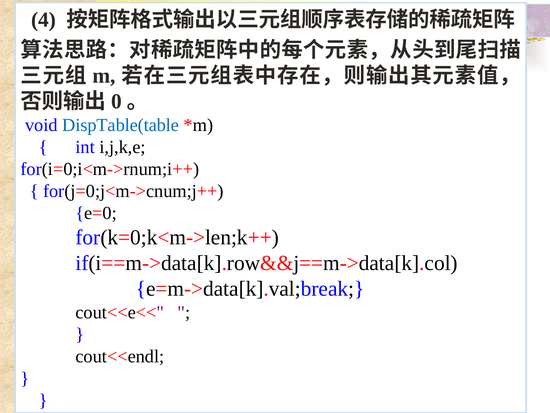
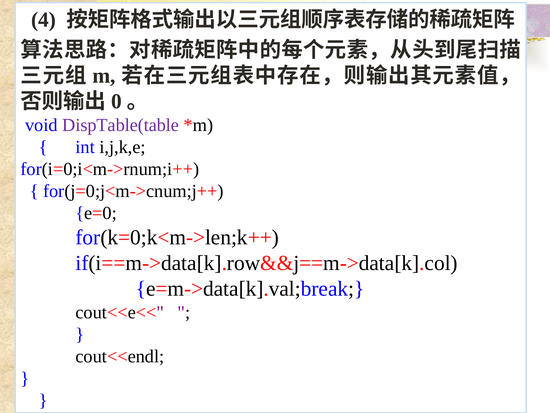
DispTable(table colour: blue -> purple
